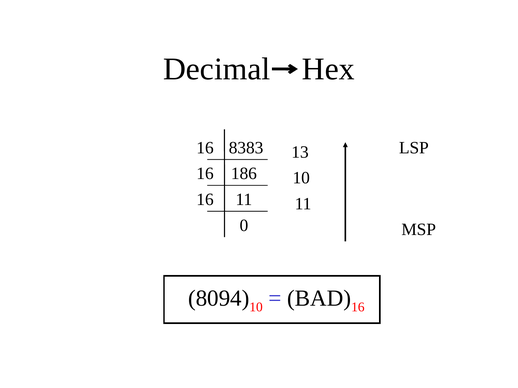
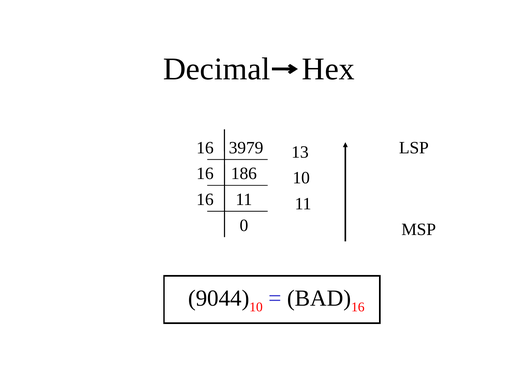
8383: 8383 -> 3979
8094: 8094 -> 9044
